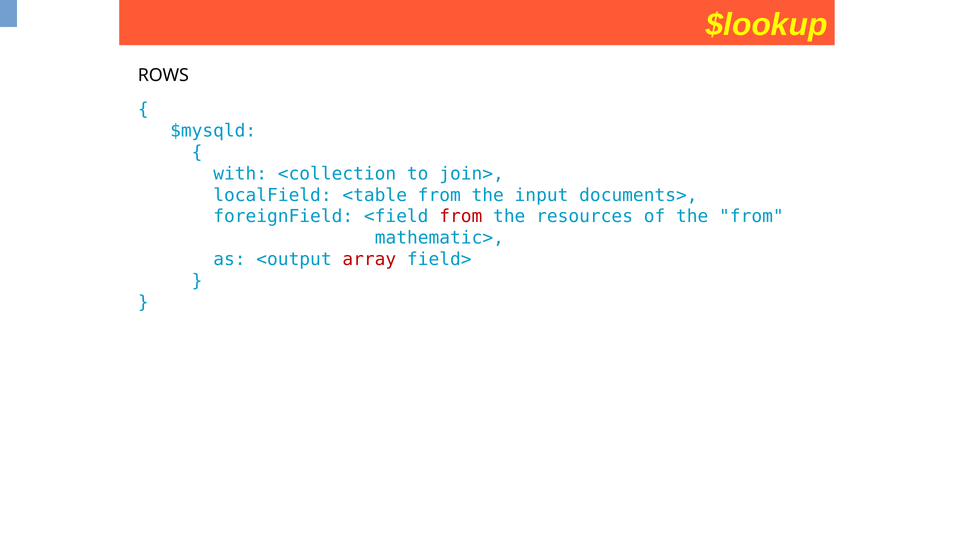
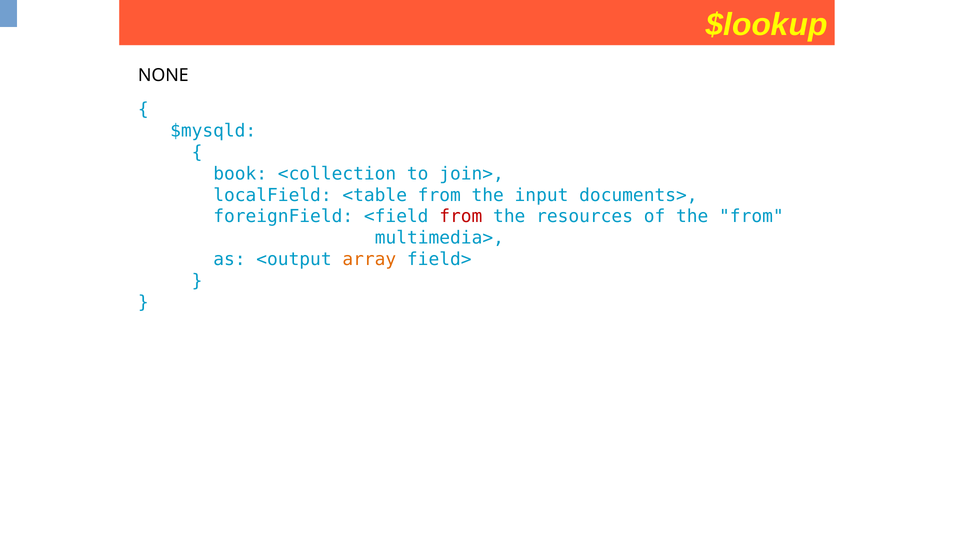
ROWS: ROWS -> NONE
with: with -> book
mathematic>: mathematic> -> multimedia>
array colour: red -> orange
